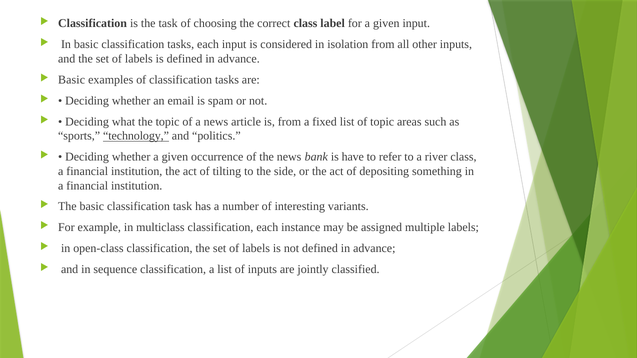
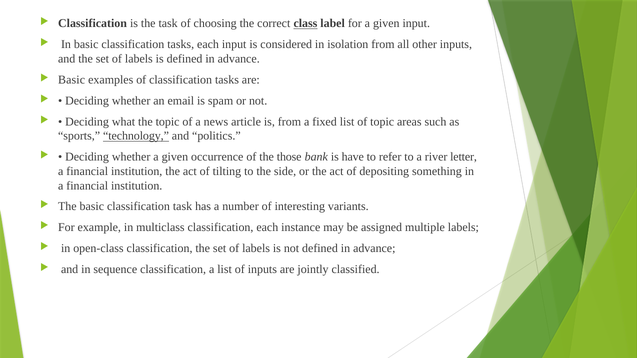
class at (305, 24) underline: none -> present
the news: news -> those
river class: class -> letter
